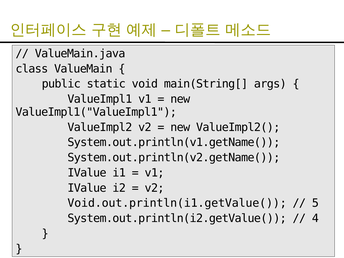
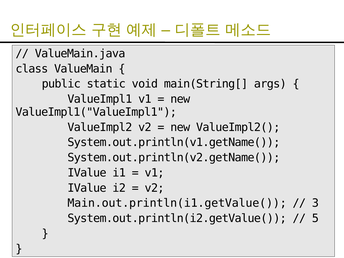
Void.out.println(i1.getValue(: Void.out.println(i1.getValue( -> Main.out.println(i1.getValue(
5: 5 -> 3
4: 4 -> 5
